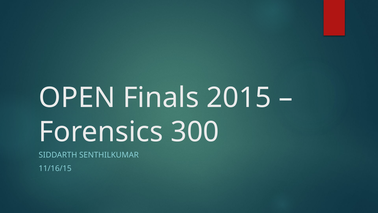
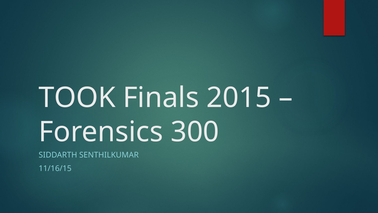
OPEN: OPEN -> TOOK
